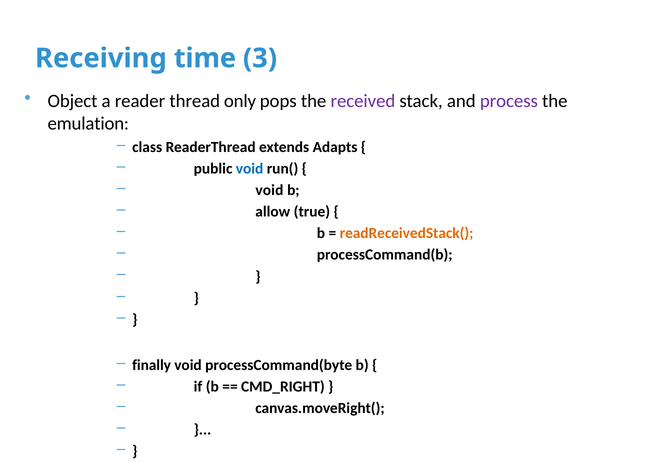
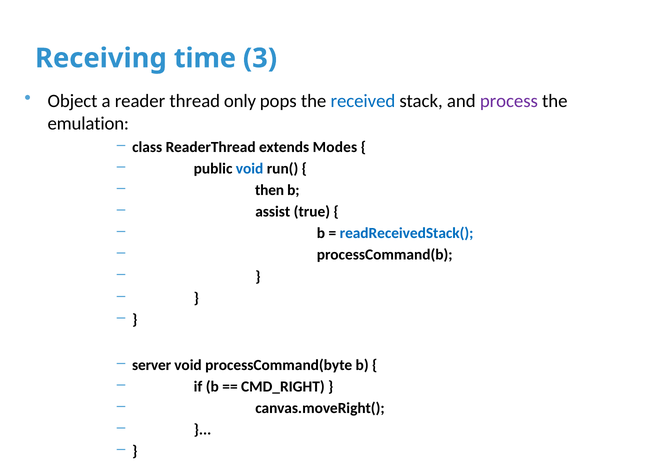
received colour: purple -> blue
Adapts: Adapts -> Modes
void at (269, 190): void -> then
allow: allow -> assist
readReceivedStack( colour: orange -> blue
finally: finally -> server
